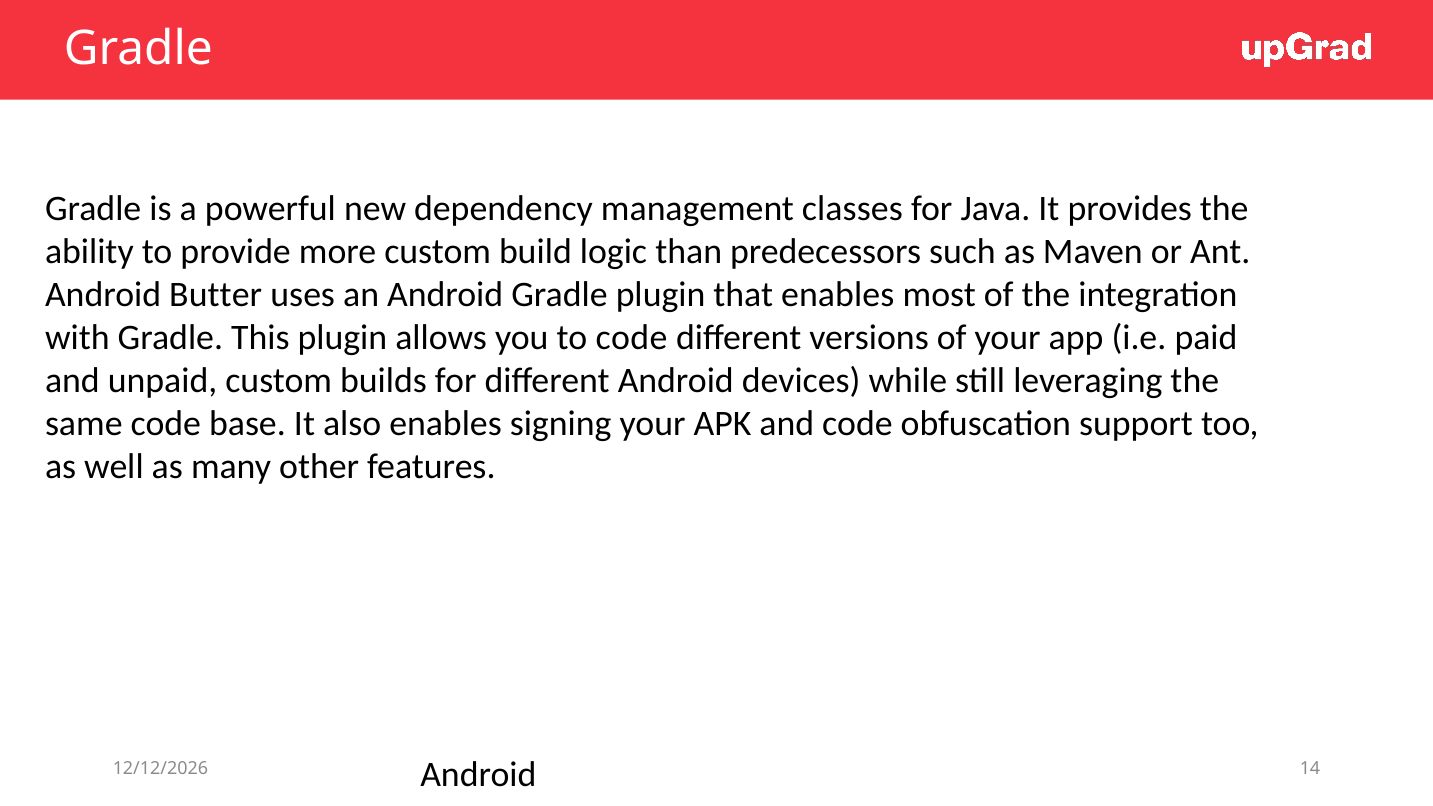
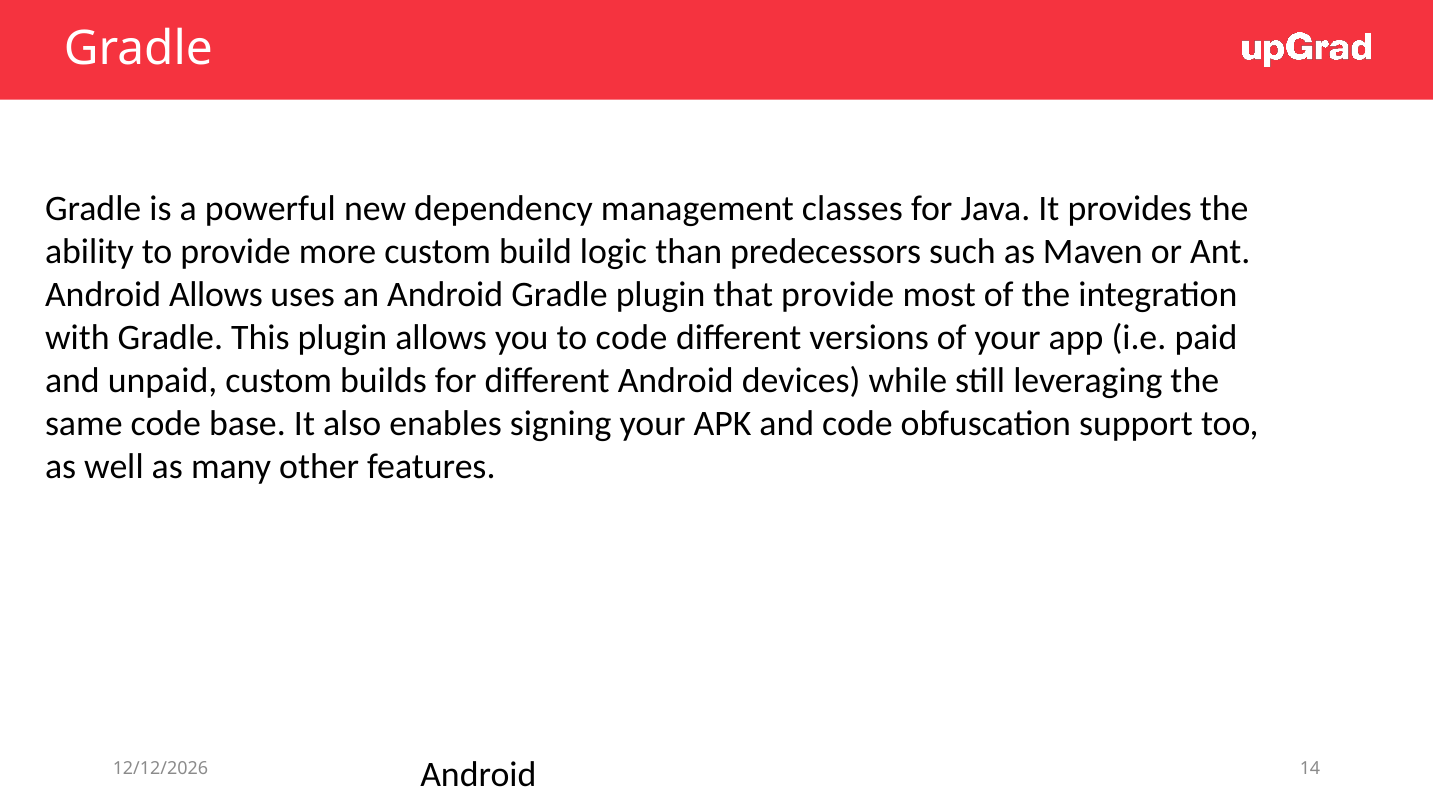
Android Butter: Butter -> Allows
that enables: enables -> provide
